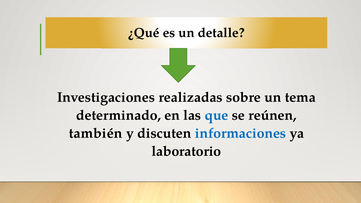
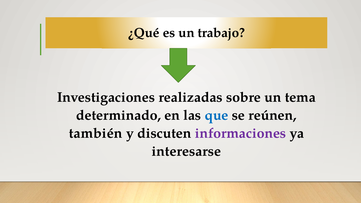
detalle: detalle -> trabajo
informaciones colour: blue -> purple
laboratorio: laboratorio -> interesarse
